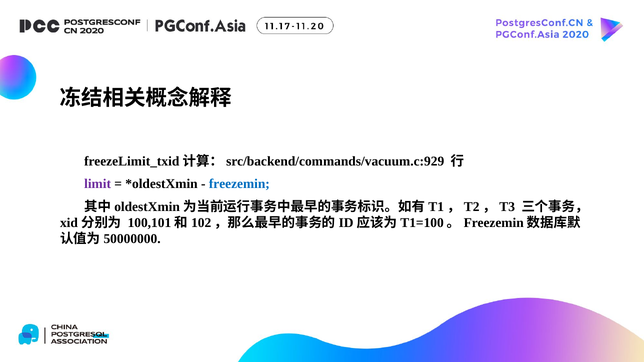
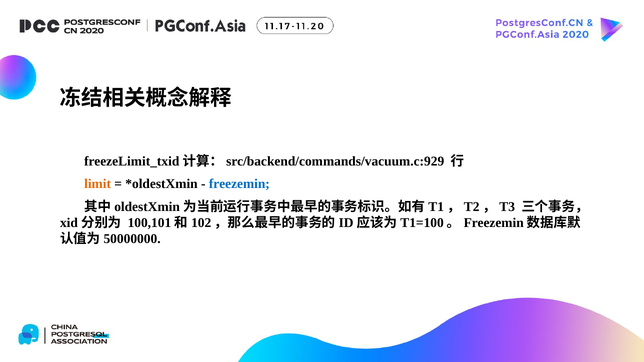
limit colour: purple -> orange
